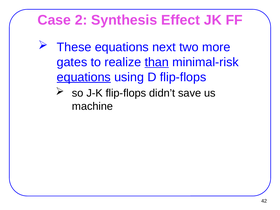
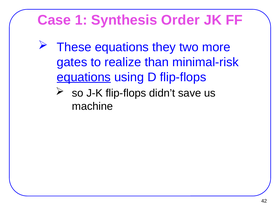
2: 2 -> 1
Effect: Effect -> Order
next: next -> they
than underline: present -> none
